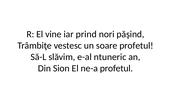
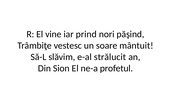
soare profetul: profetul -> mântuit
ntuneric: ntuneric -> strălucit
